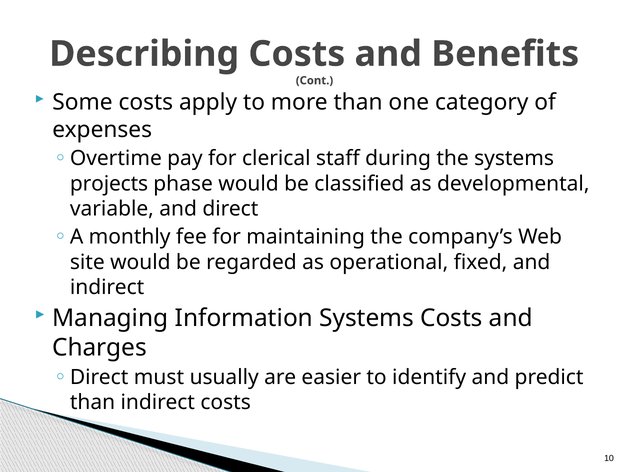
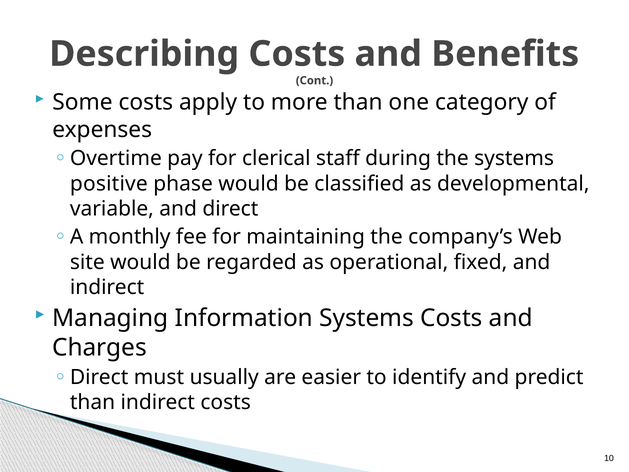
projects: projects -> positive
